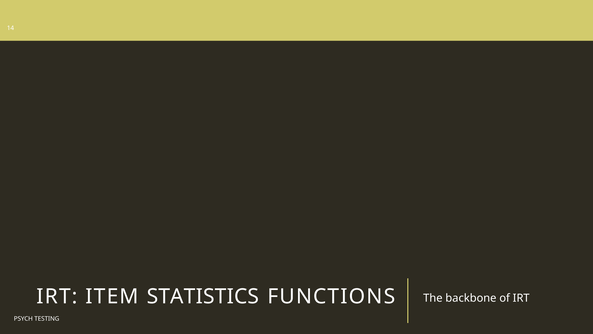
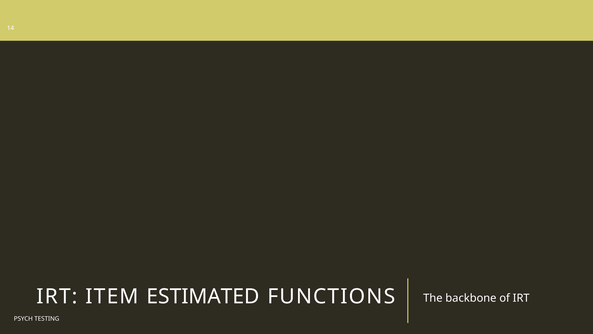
STATISTICS: STATISTICS -> ESTIMATED
